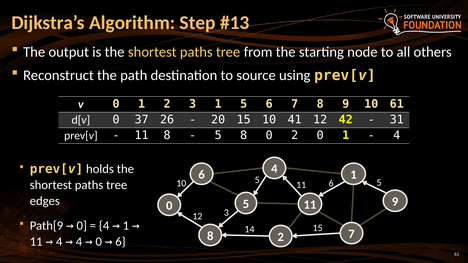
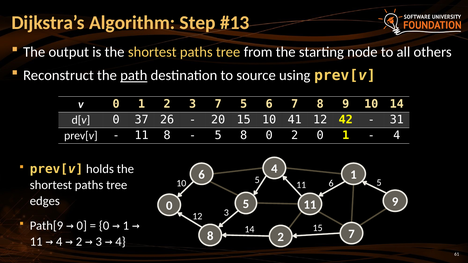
path underline: none -> present
3 1: 1 -> 7
10 61: 61 -> 14
4 at (104, 226): 4 -> 0
4 at (79, 242): 4 -> 2
0 at (99, 242): 0 -> 3
6 at (121, 242): 6 -> 4
